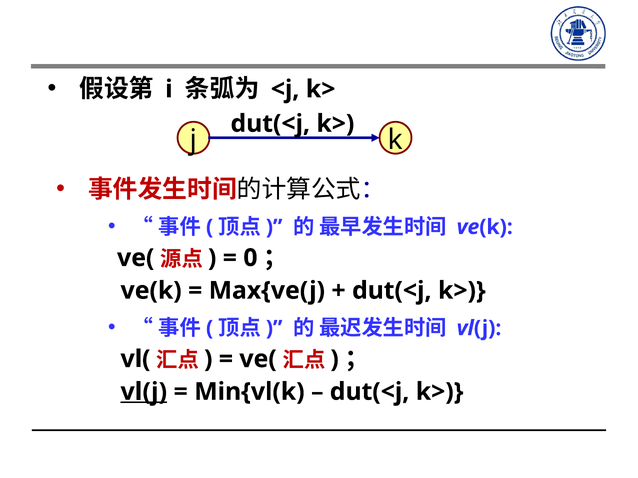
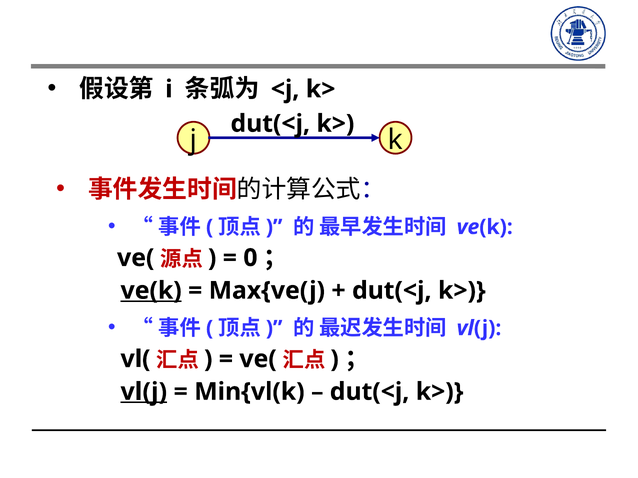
ve(k at (151, 291) underline: none -> present
